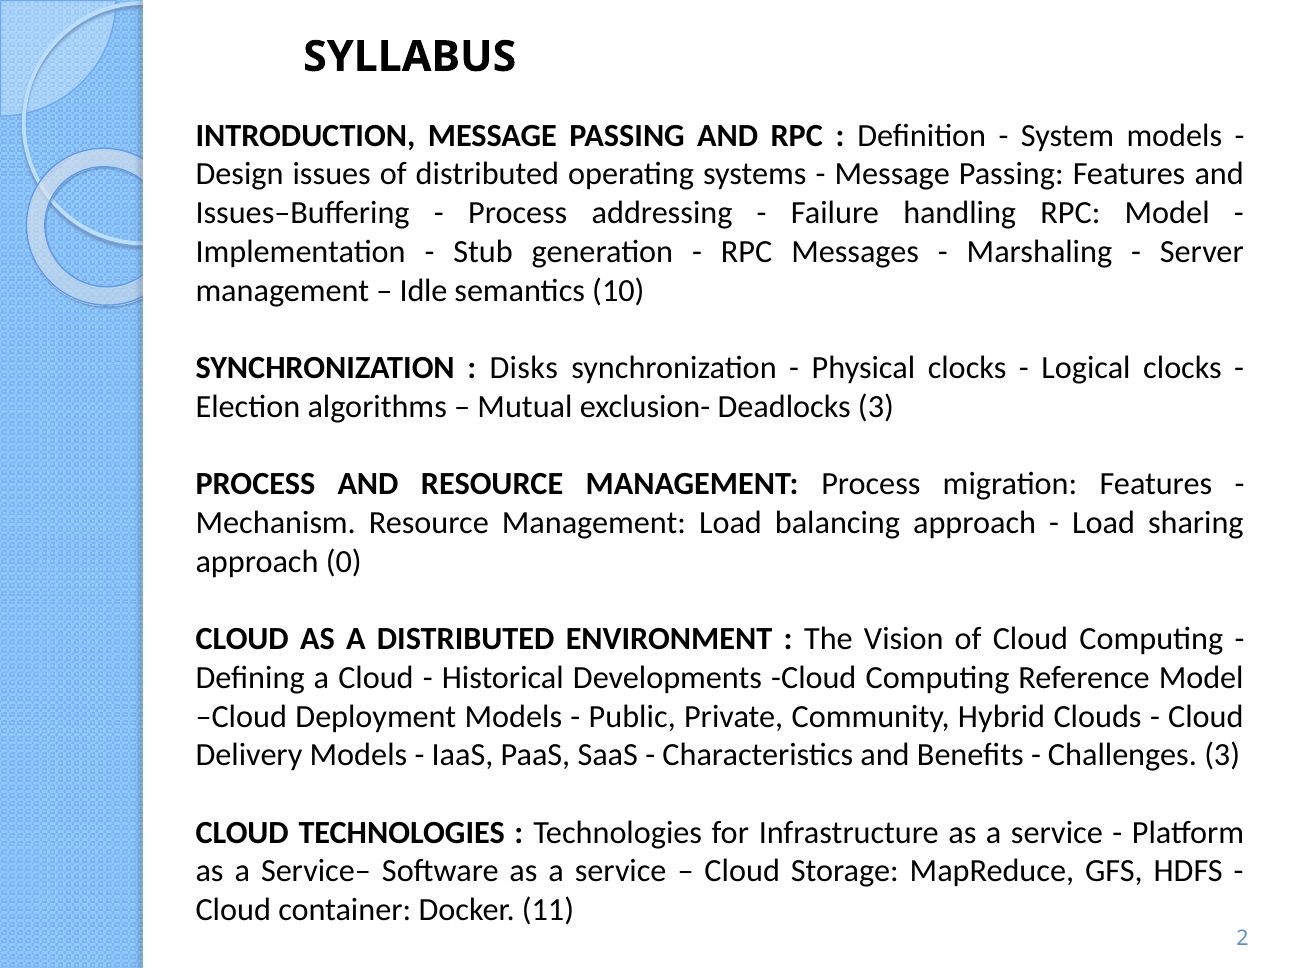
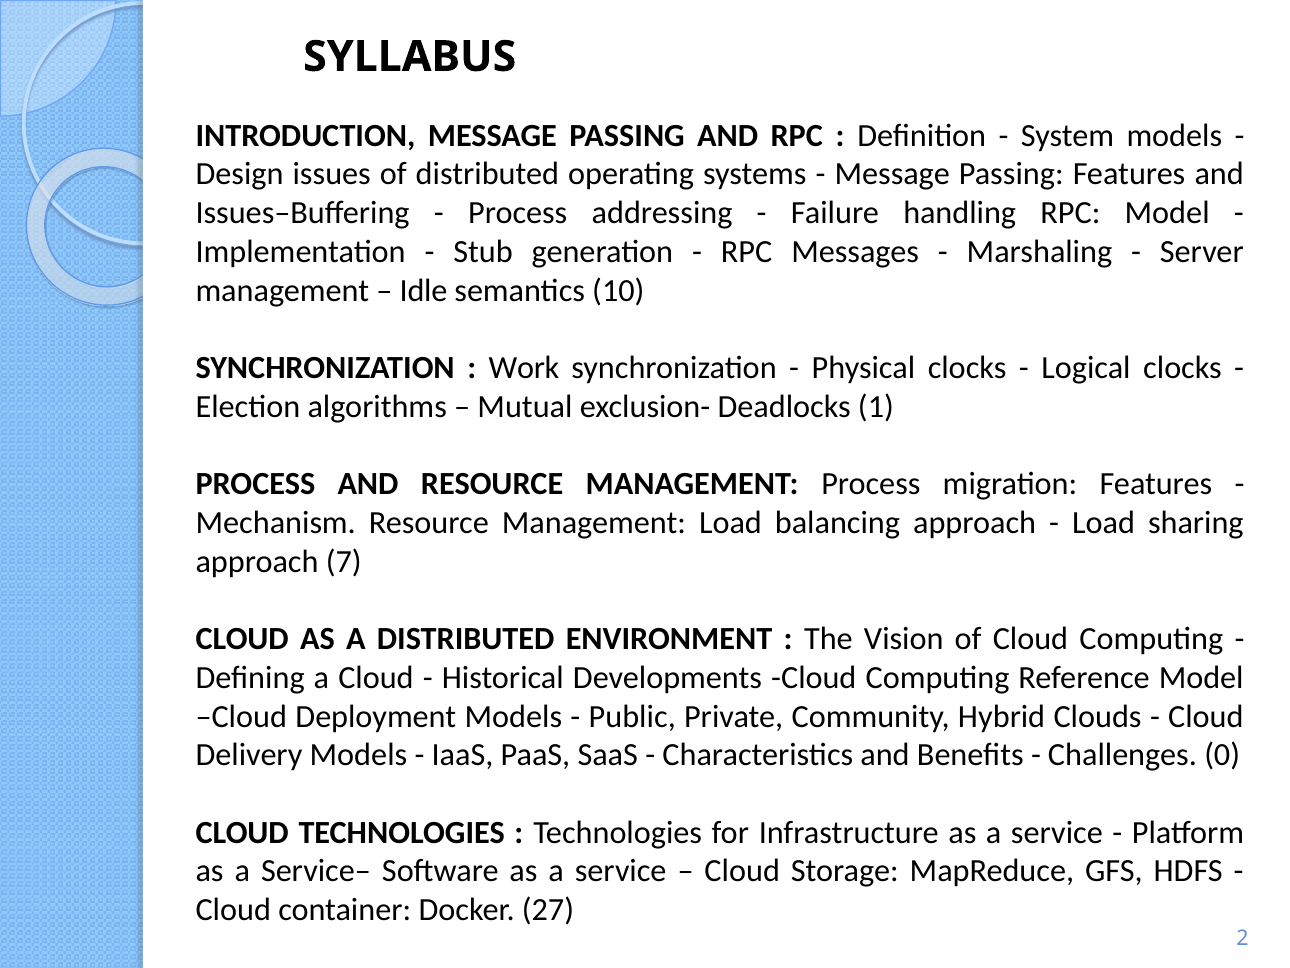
Disks: Disks -> Work
Deadlocks 3: 3 -> 1
0: 0 -> 7
Challenges 3: 3 -> 0
11: 11 -> 27
